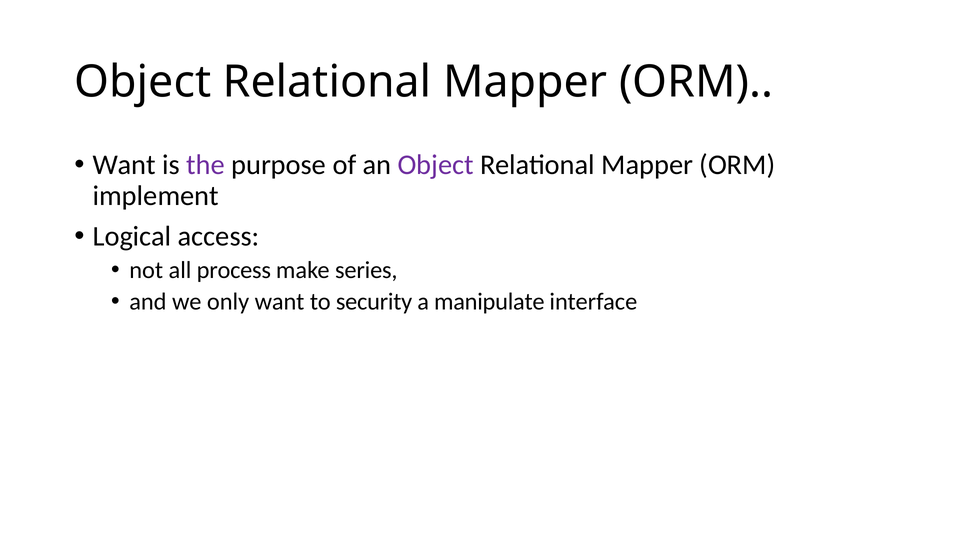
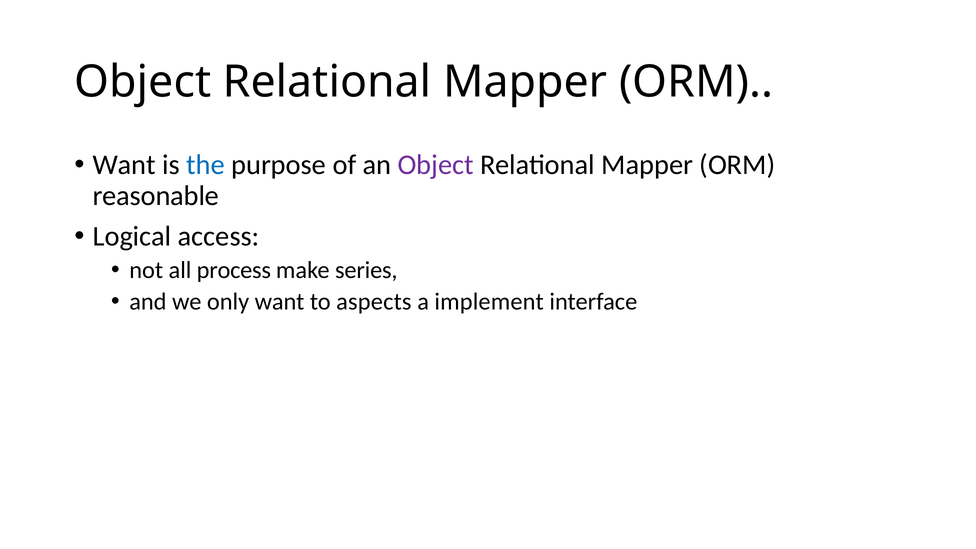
the colour: purple -> blue
implement: implement -> reasonable
security: security -> aspects
manipulate: manipulate -> implement
